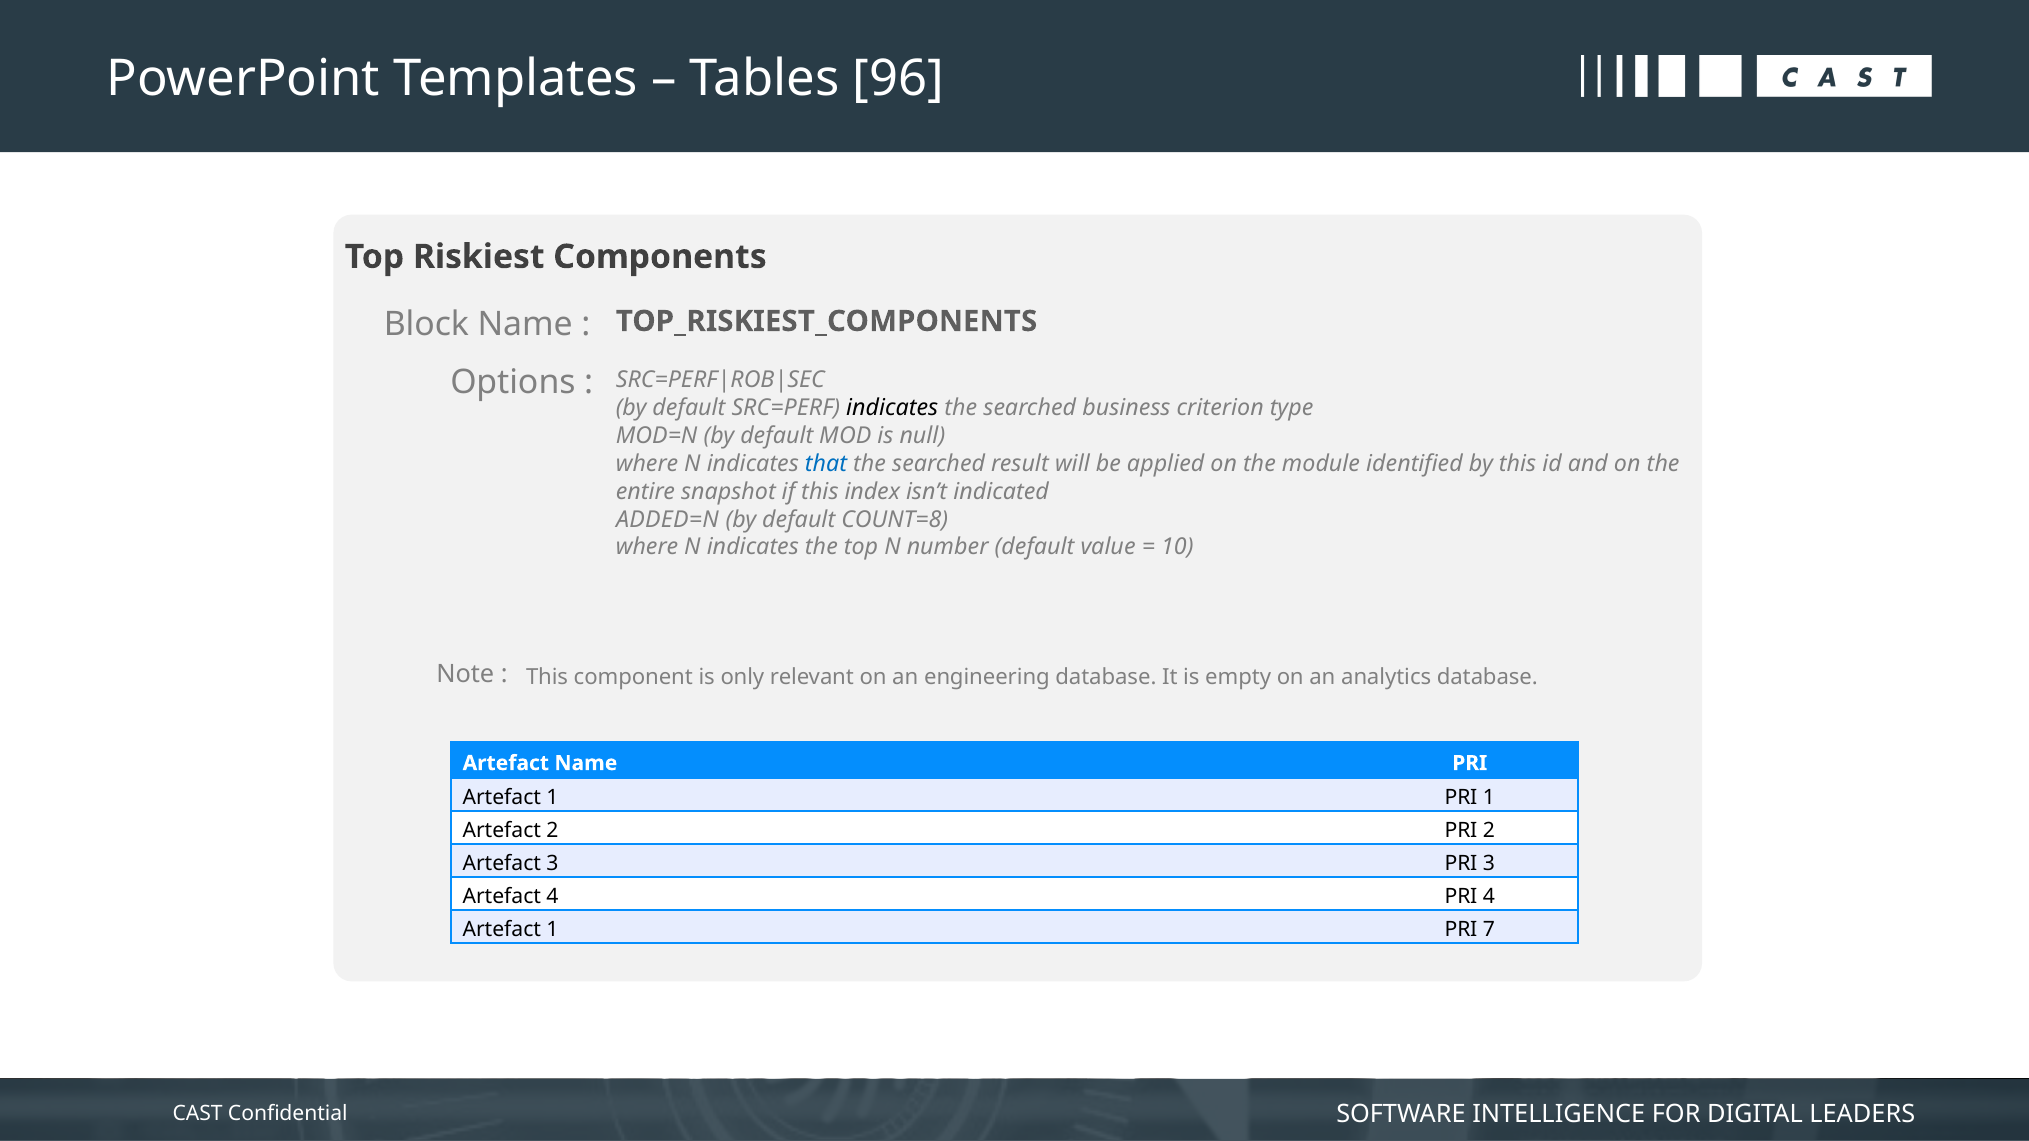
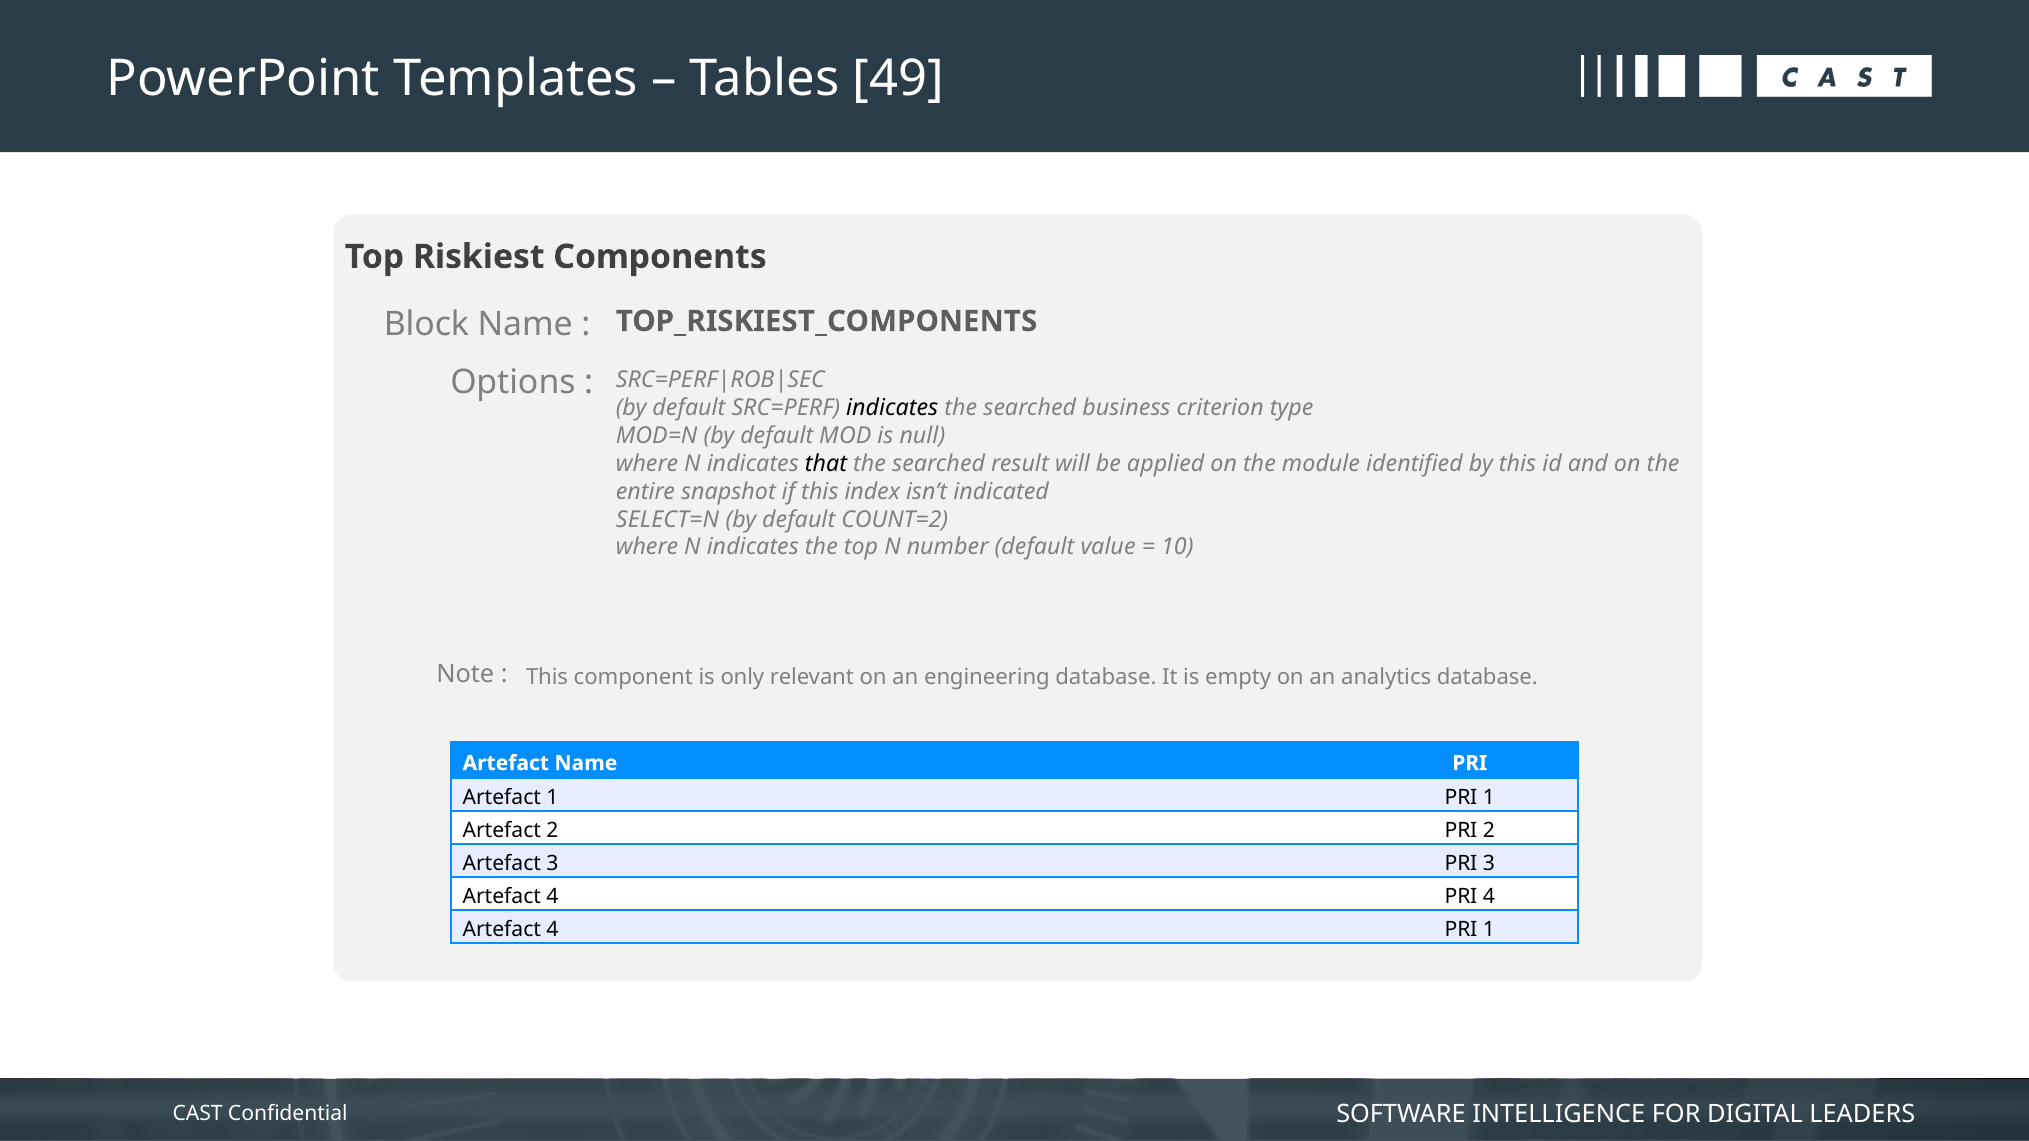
96: 96 -> 49
that colour: blue -> black
ADDED=N: ADDED=N -> SELECT=N
COUNT=8: COUNT=8 -> COUNT=2
1 at (552, 930): 1 -> 4
7 at (1489, 930): 7 -> 1
